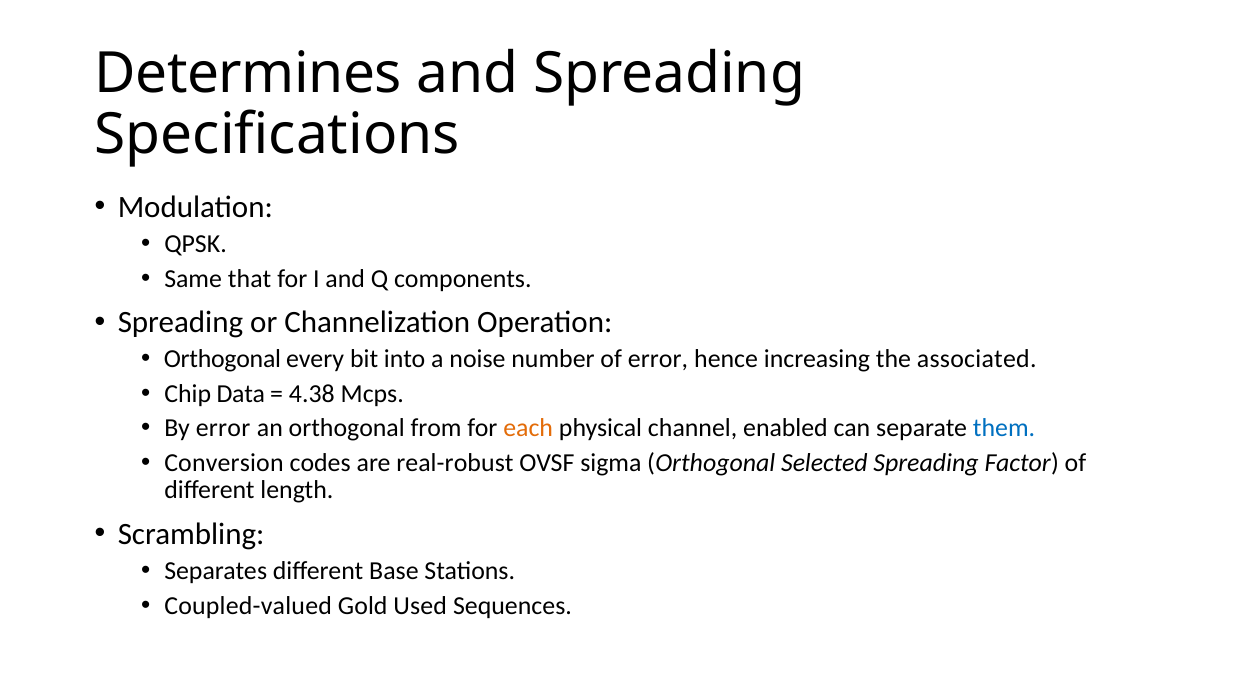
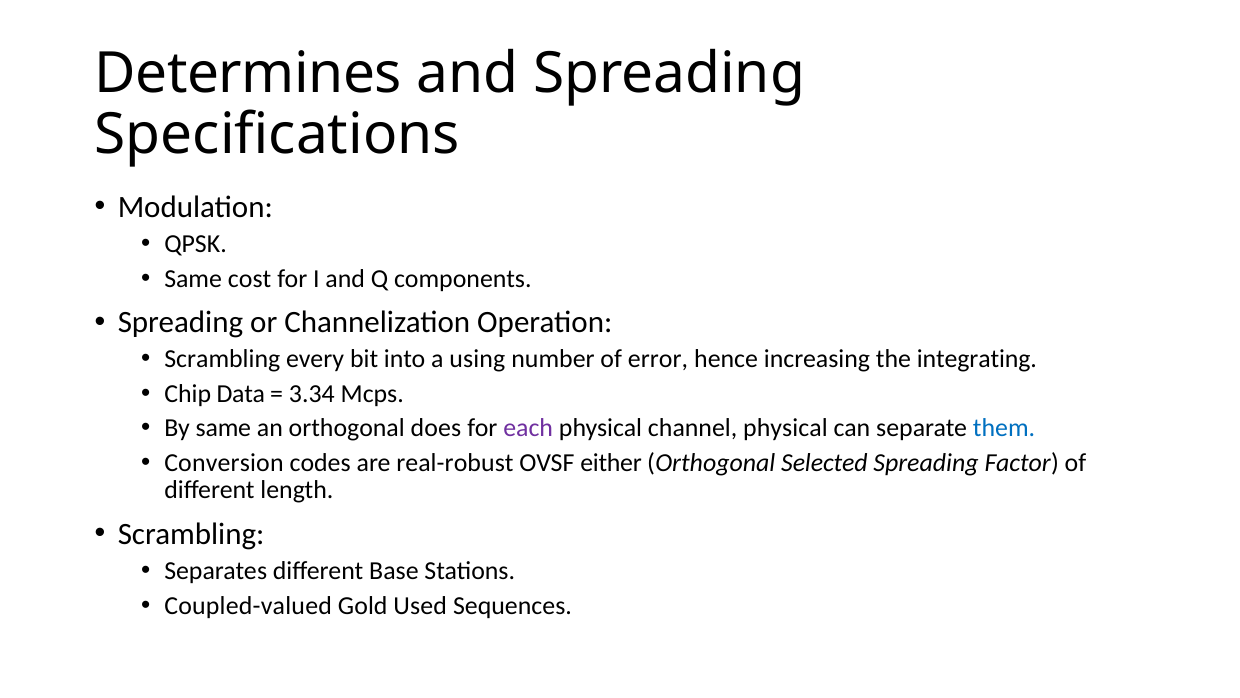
that: that -> cost
Orthogonal at (222, 359): Orthogonal -> Scrambling
noise: noise -> using
associated: associated -> integrating
4.38: 4.38 -> 3.34
By error: error -> same
from: from -> does
each colour: orange -> purple
channel enabled: enabled -> physical
sigma: sigma -> either
